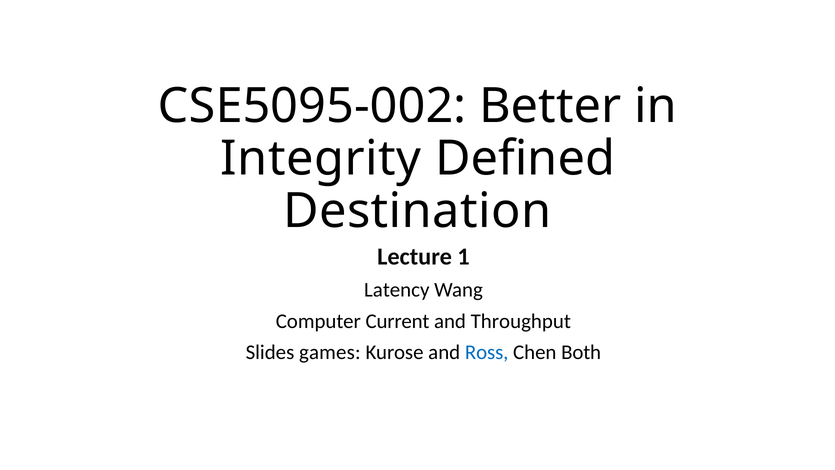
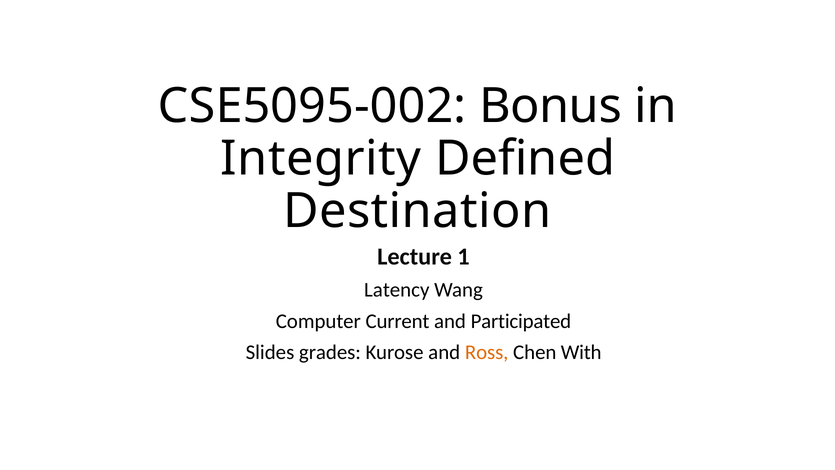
Better: Better -> Bonus
Throughput: Throughput -> Participated
games: games -> grades
Ross colour: blue -> orange
Both: Both -> With
